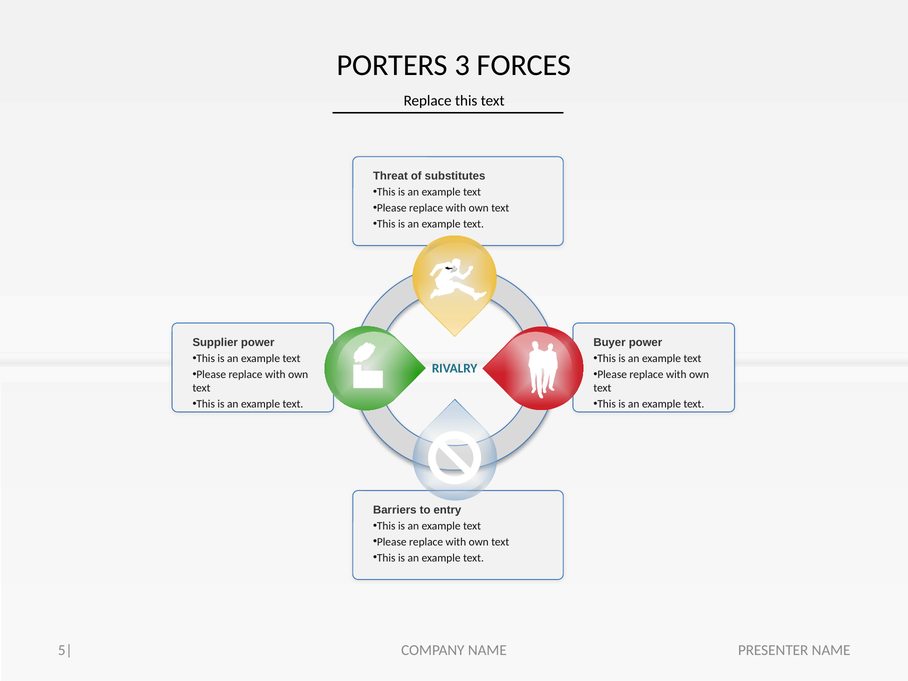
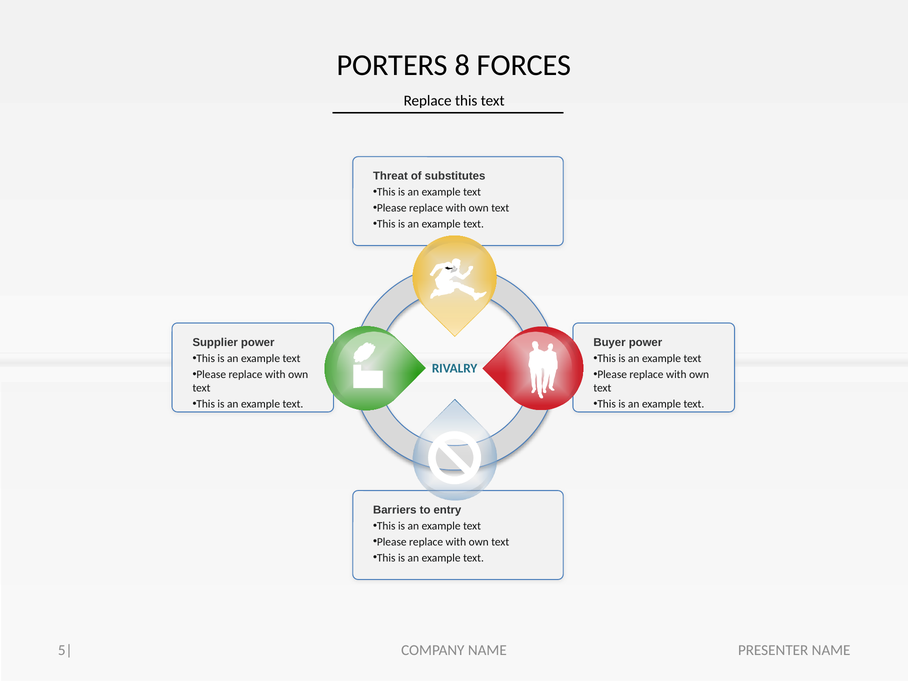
3: 3 -> 8
